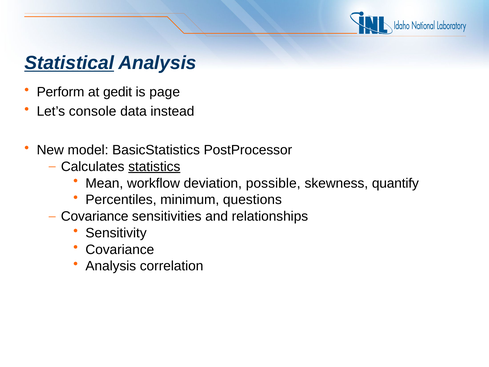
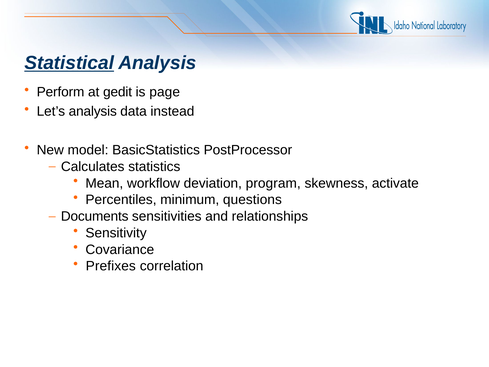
Let’s console: console -> analysis
statistics underline: present -> none
possible: possible -> program
quantify: quantify -> activate
Covariance at (95, 216): Covariance -> Documents
Analysis at (111, 266): Analysis -> Prefixes
